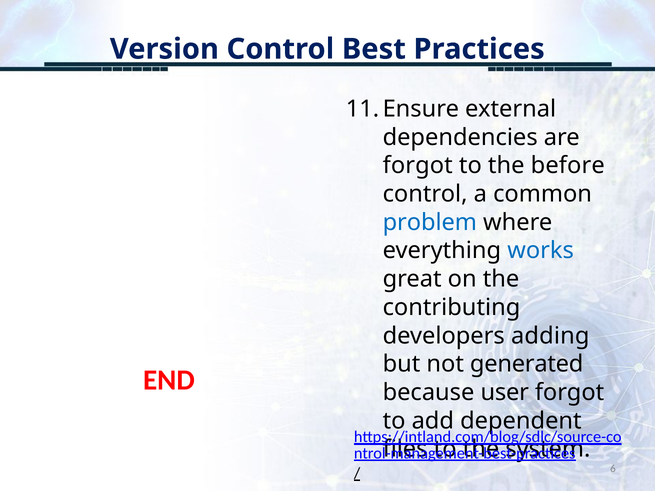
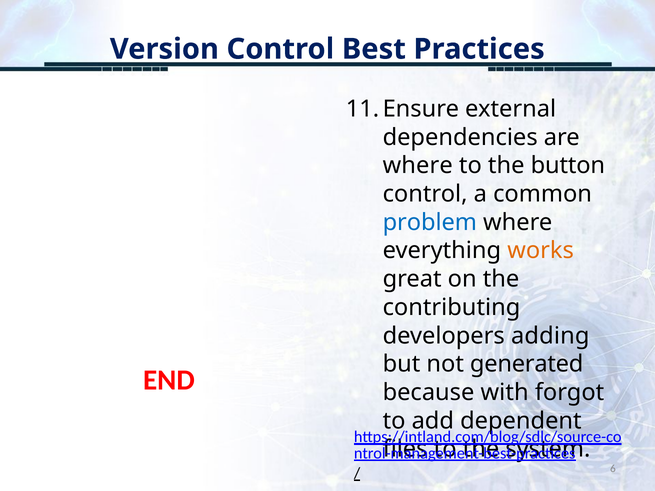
forgot at (418, 166): forgot -> where
before: before -> button
works colour: blue -> orange
user: user -> with
